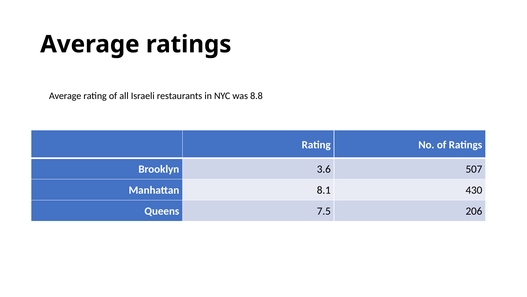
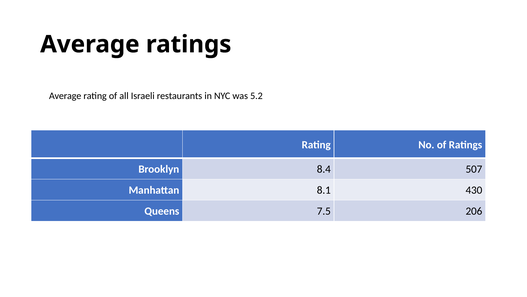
8.8: 8.8 -> 5.2
3.6: 3.6 -> 8.4
